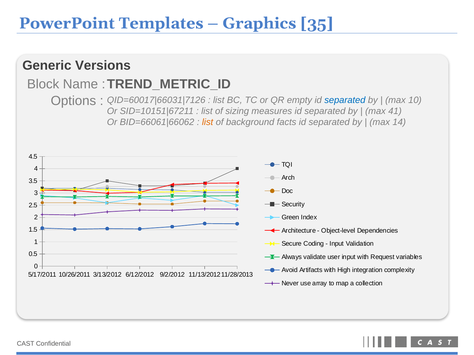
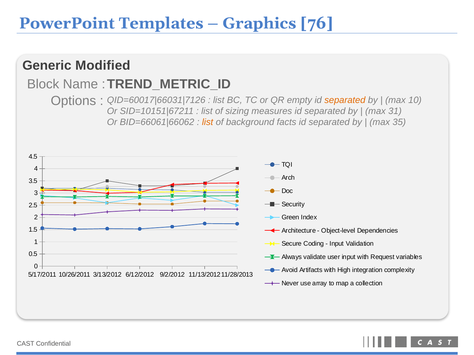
35: 35 -> 76
Versions: Versions -> Modified
separated at (345, 100) colour: blue -> orange
41: 41 -> 31
14: 14 -> 35
